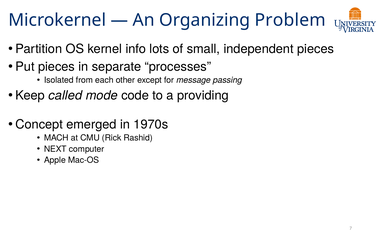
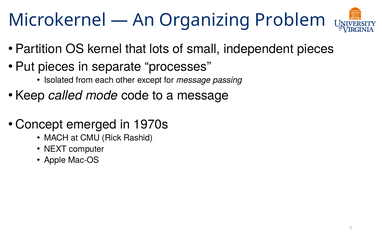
info: info -> that
a providing: providing -> message
